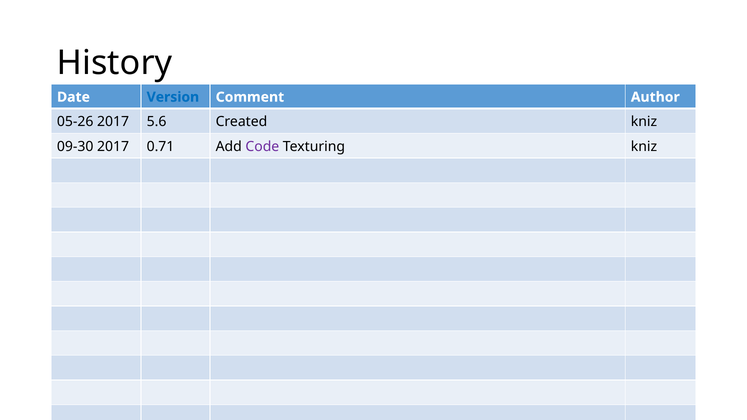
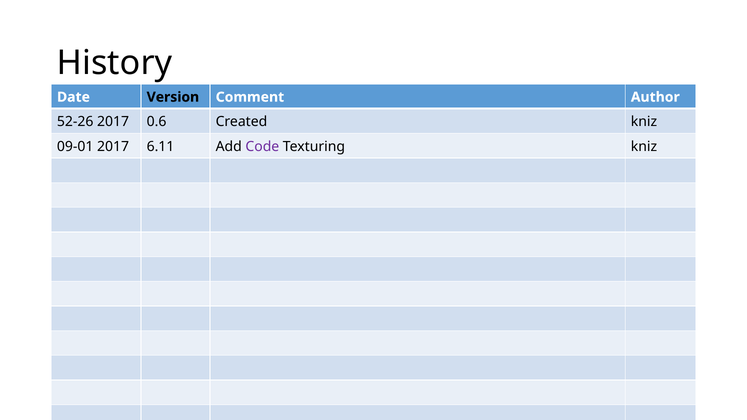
Version colour: blue -> black
05-26: 05-26 -> 52-26
5.6: 5.6 -> 0.6
09-30: 09-30 -> 09-01
0.71: 0.71 -> 6.11
